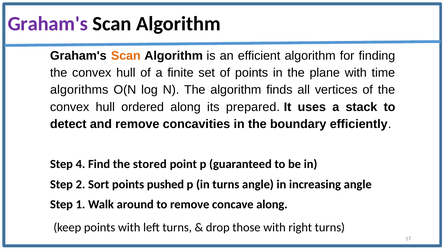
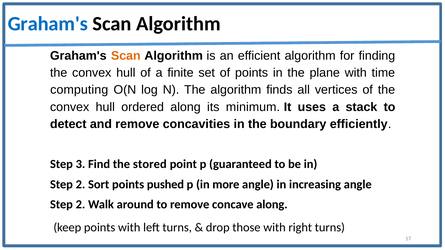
Graham's at (48, 24) colour: purple -> blue
algorithms: algorithms -> computing
prepared: prepared -> minimum
4: 4 -> 3
in turns: turns -> more
1 at (80, 205): 1 -> 2
